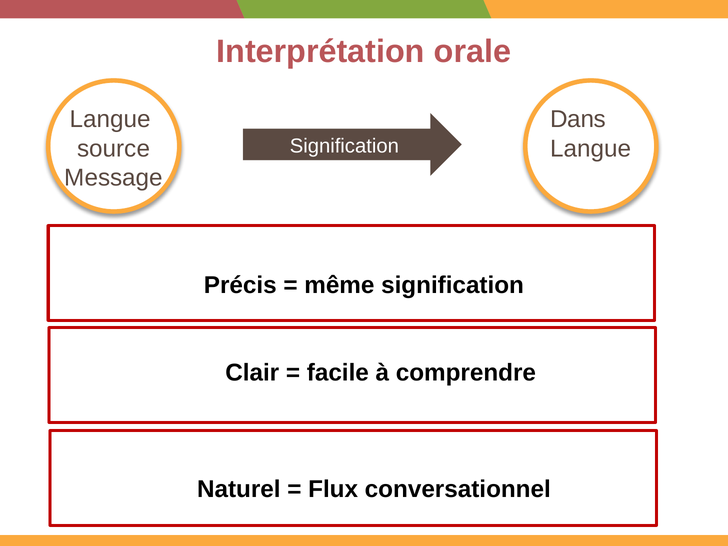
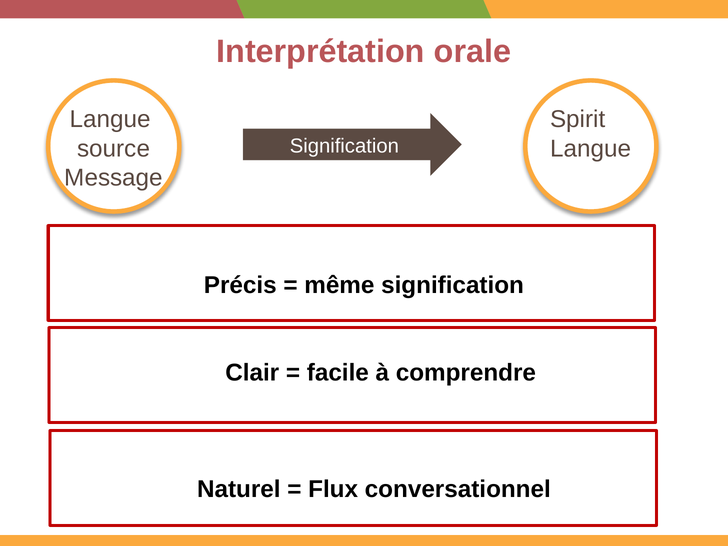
Dans: Dans -> Spirit
